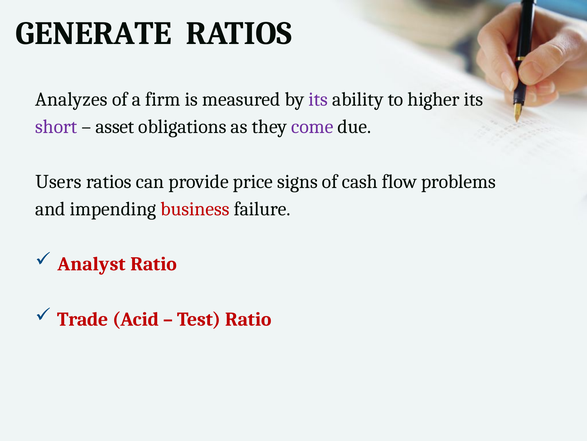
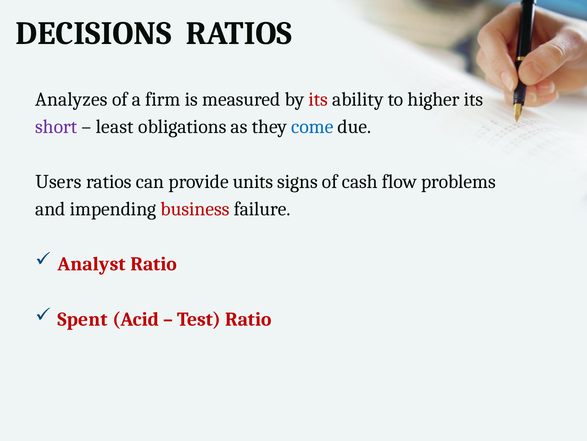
GENERATE: GENERATE -> DECISIONS
its at (318, 99) colour: purple -> red
asset: asset -> least
come colour: purple -> blue
price: price -> units
Trade: Trade -> Spent
